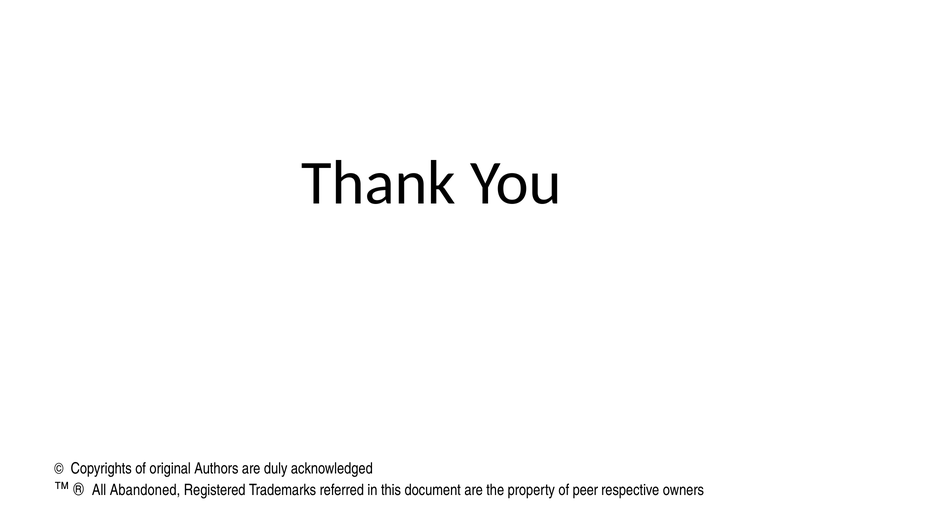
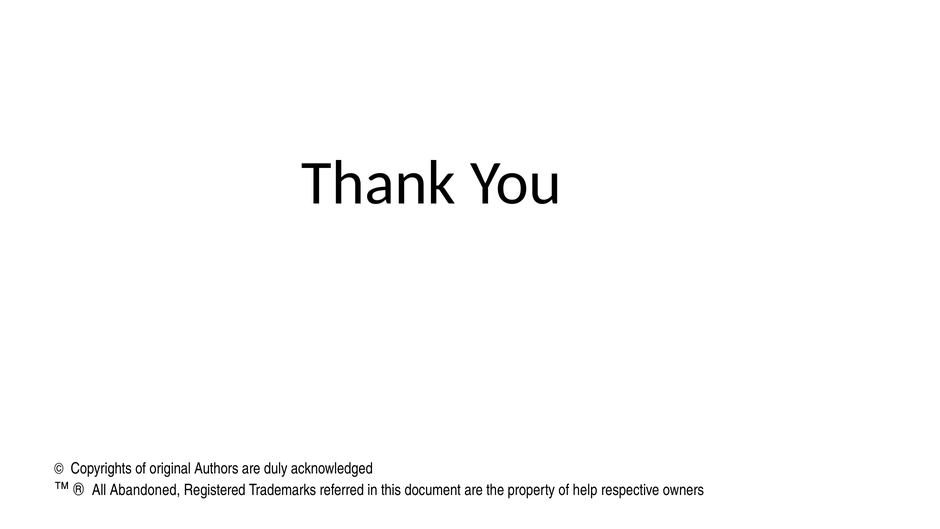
peer: peer -> help
